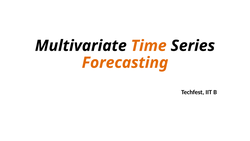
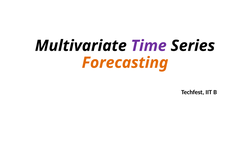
Time colour: orange -> purple
